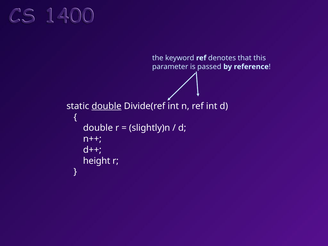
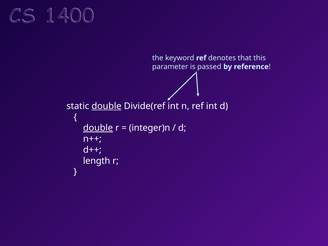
double at (98, 128) underline: none -> present
slightly)n: slightly)n -> integer)n
height: height -> length
